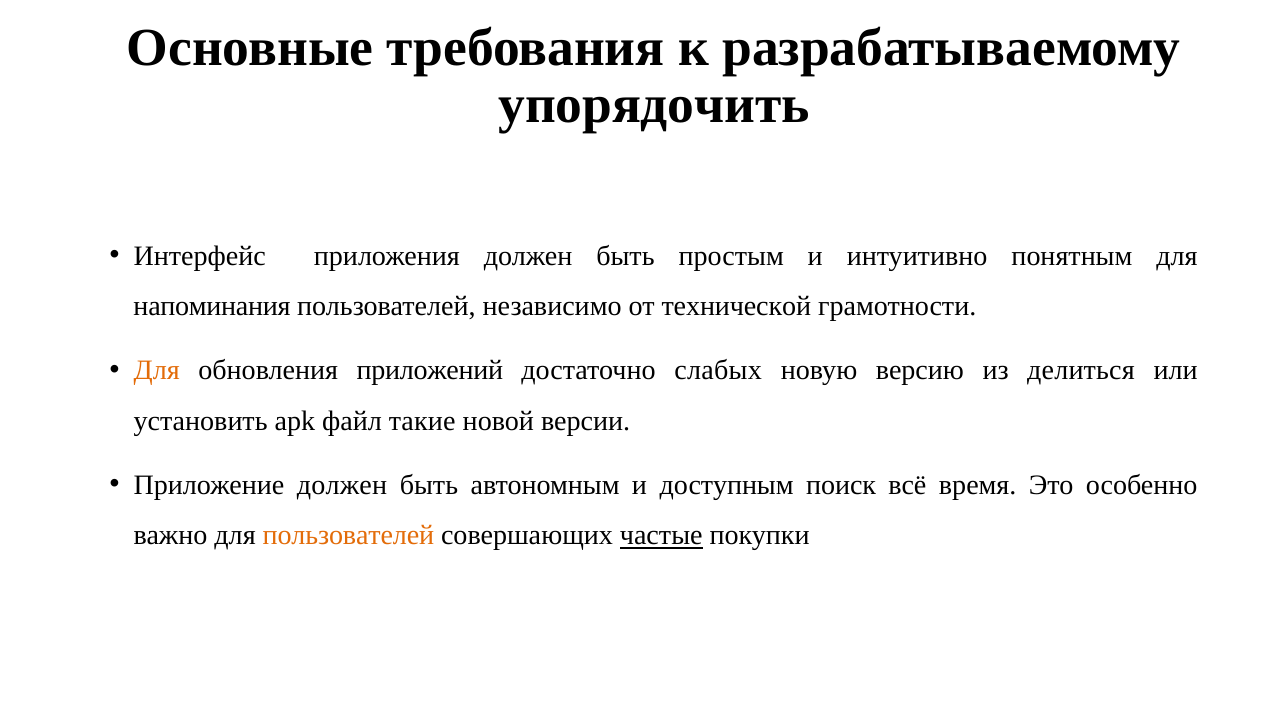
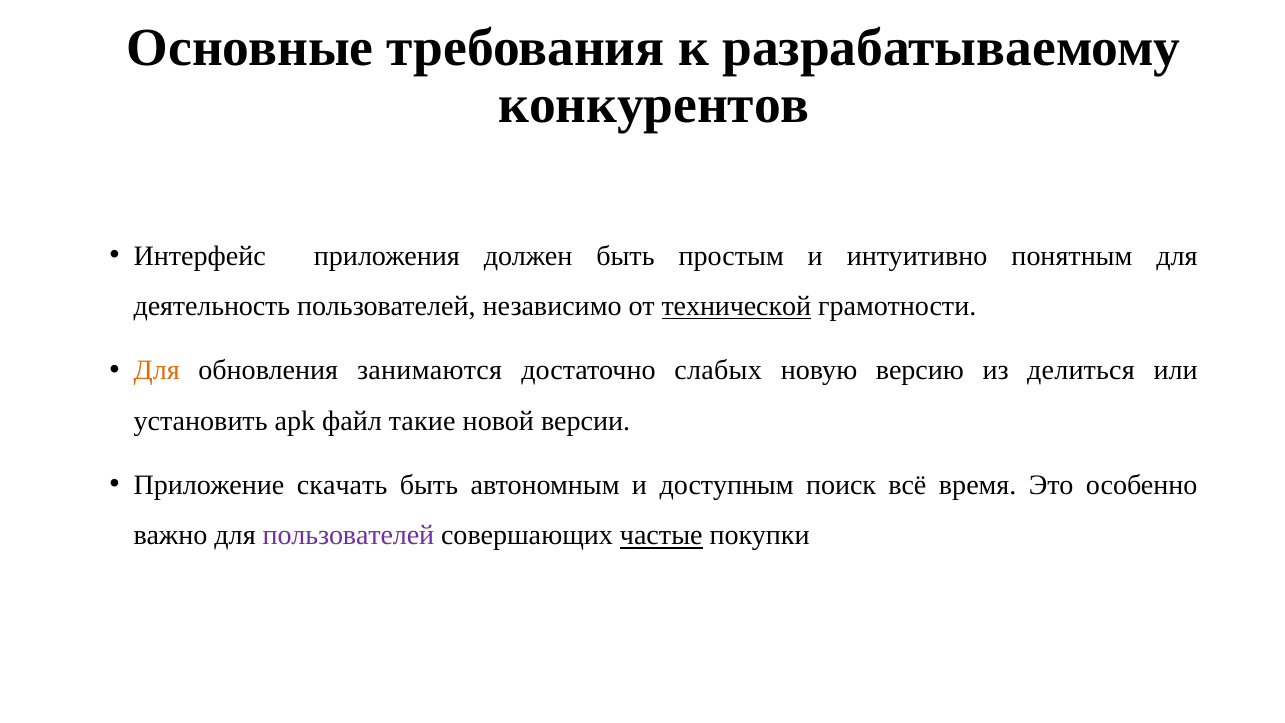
упорядочить: упорядочить -> конкурентов
напоминания: напоминания -> деятельность
технической underline: none -> present
приложений: приложений -> занимаются
Приложение должен: должен -> скачать
пользователей at (348, 536) colour: orange -> purple
